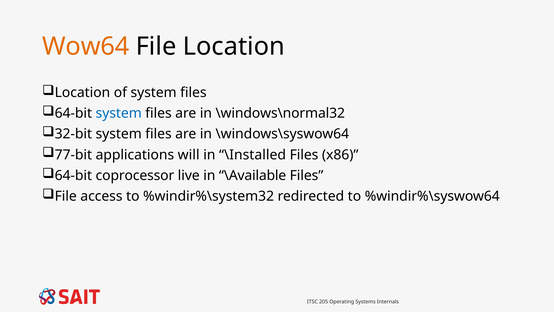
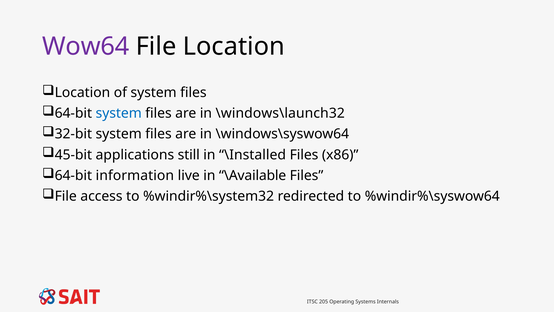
Wow64 colour: orange -> purple
\windows\normal32: \windows\normal32 -> \windows\launch32
77-bit: 77-bit -> 45-bit
will: will -> still
coprocessor: coprocessor -> information
